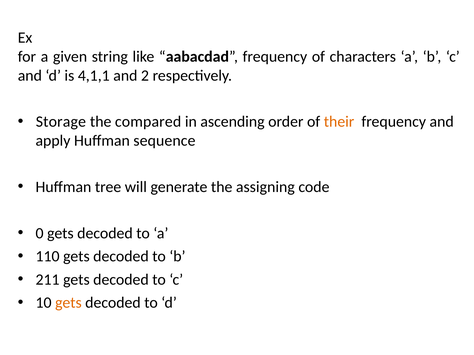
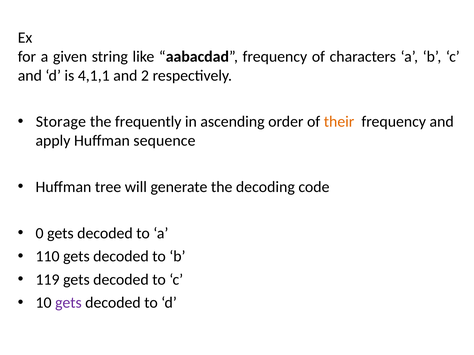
compared: compared -> frequently
assigning: assigning -> decoding
211: 211 -> 119
gets at (68, 303) colour: orange -> purple
